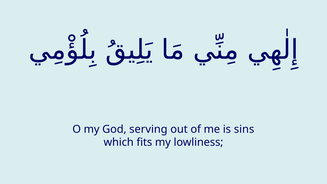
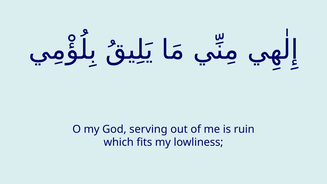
sins: sins -> ruin
